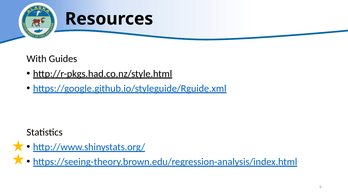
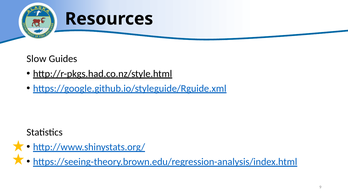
With: With -> Slow
